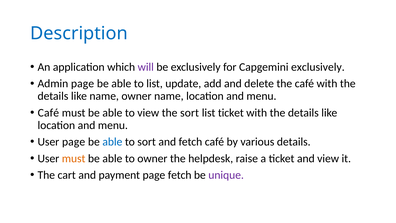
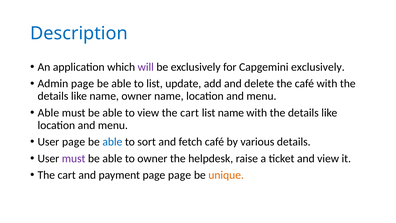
Café at (48, 113): Café -> Able
view the sort: sort -> cart
list ticket: ticket -> name
must at (74, 158) colour: orange -> purple
page fetch: fetch -> page
unique colour: purple -> orange
